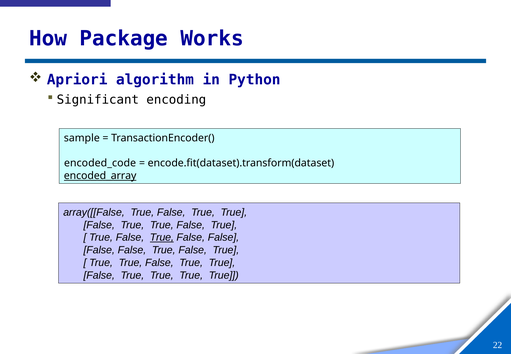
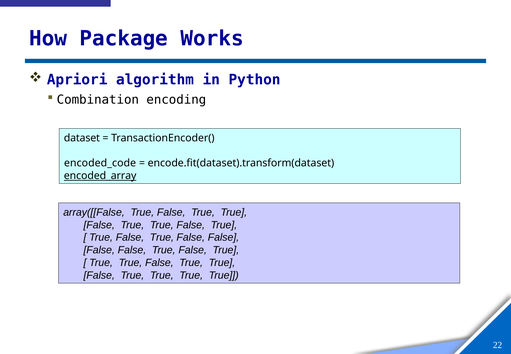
Significant: Significant -> Combination
sample: sample -> dataset
True at (162, 237) underline: present -> none
